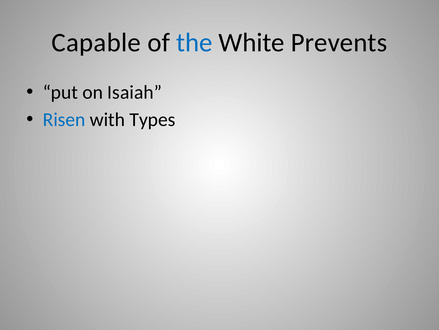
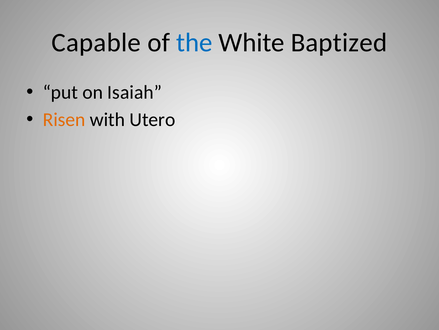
Prevents: Prevents -> Baptized
Risen colour: blue -> orange
Types: Types -> Utero
